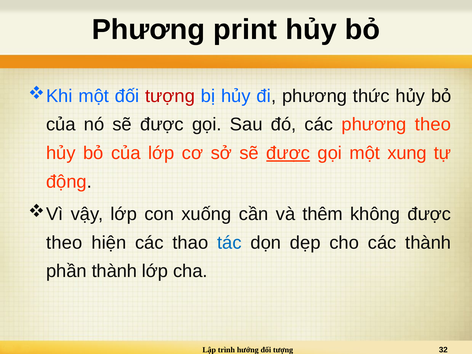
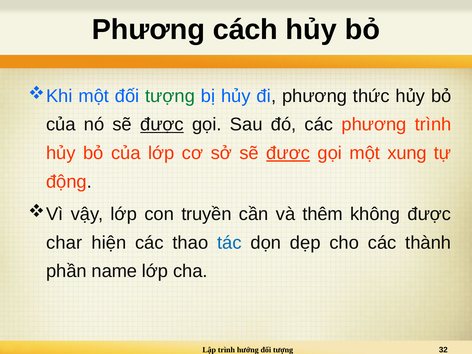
print: print -> cách
tượng at (170, 96) colour: red -> green
được at (162, 125) underline: none -> present
phương theo: theo -> trình
xuống: xuống -> truyền
theo at (64, 243): theo -> char
phần thành: thành -> name
